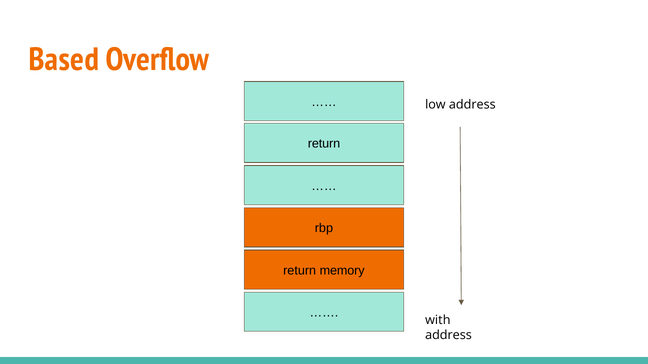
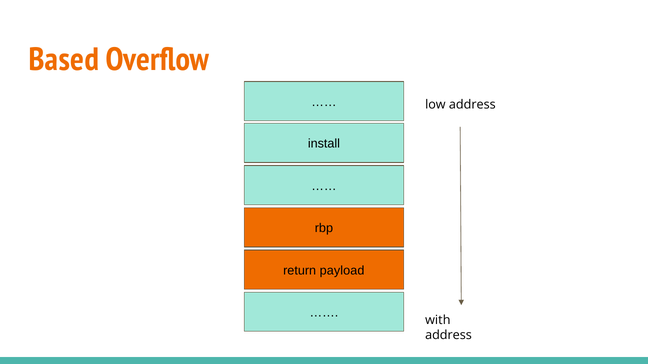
return at (324, 144): return -> install
memory: memory -> payload
